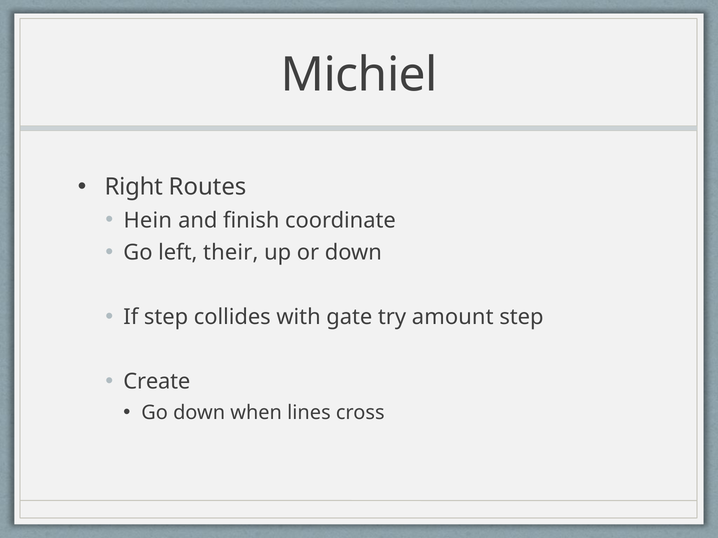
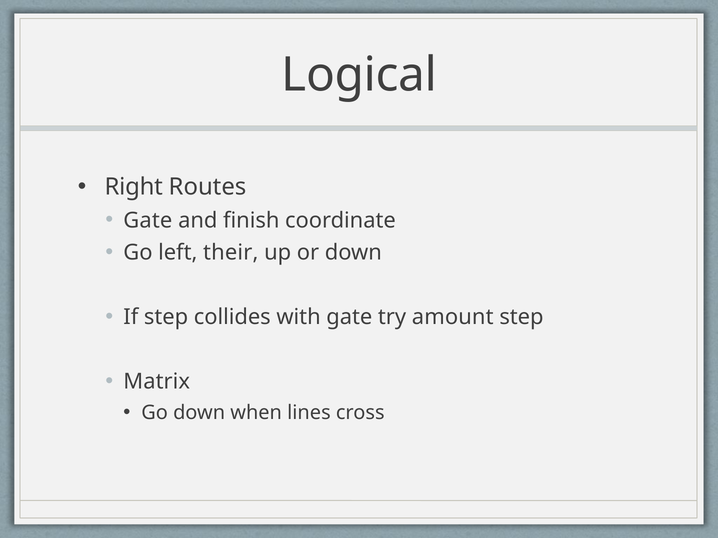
Michiel: Michiel -> Logical
Hein at (148, 221): Hein -> Gate
Create: Create -> Matrix
